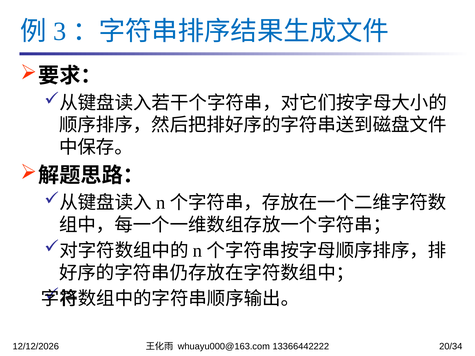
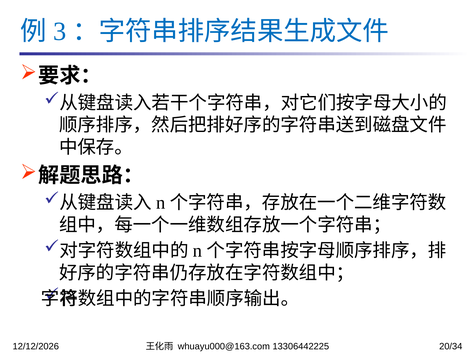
13366442222: 13366442222 -> 13306442225
